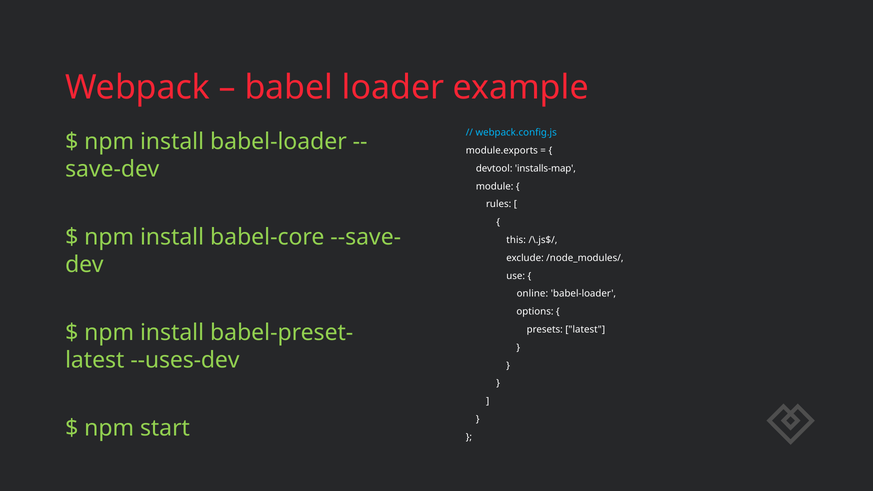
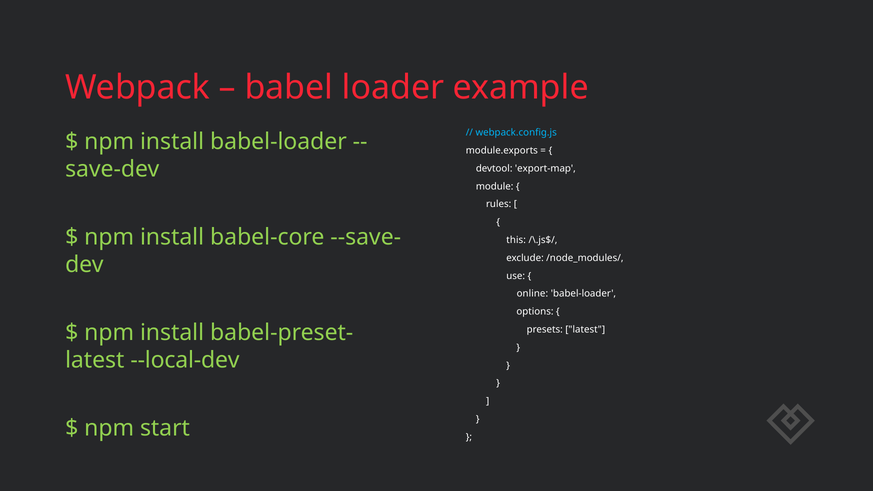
installs-map: installs-map -> export-map
--uses-dev: --uses-dev -> --local-dev
